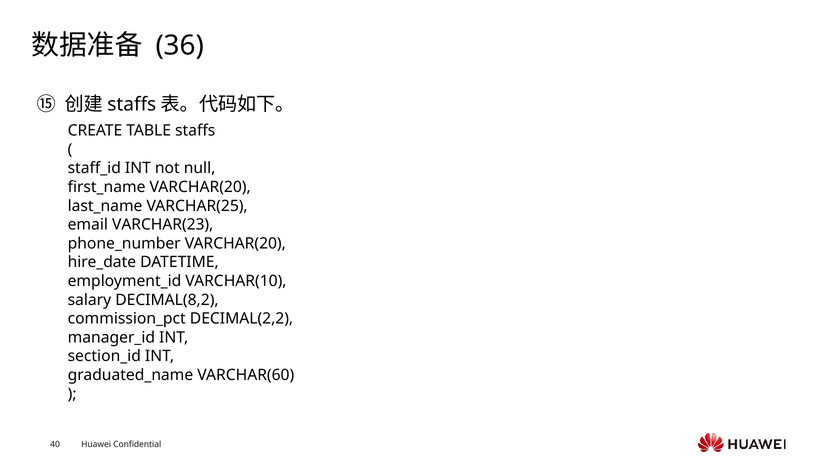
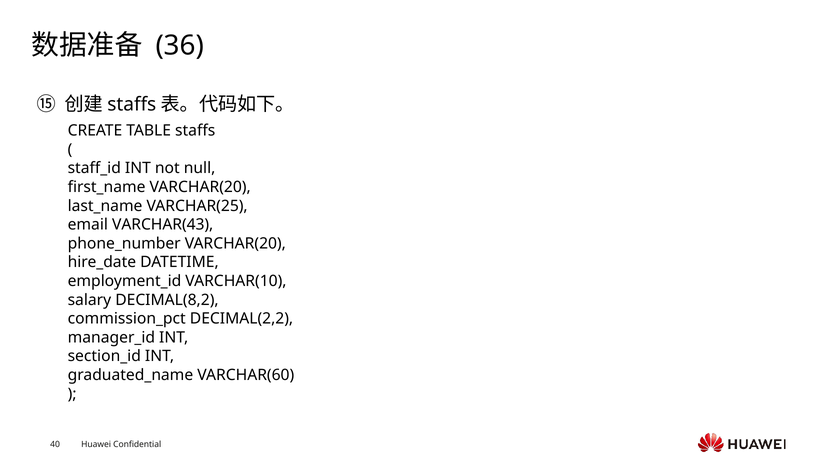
VARCHAR(23: VARCHAR(23 -> VARCHAR(43
